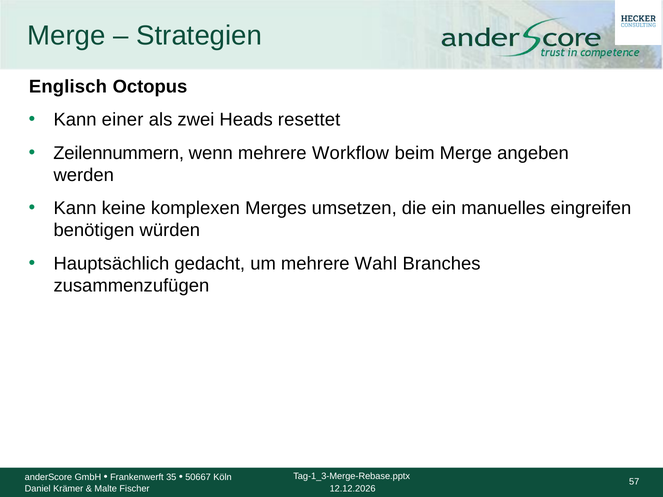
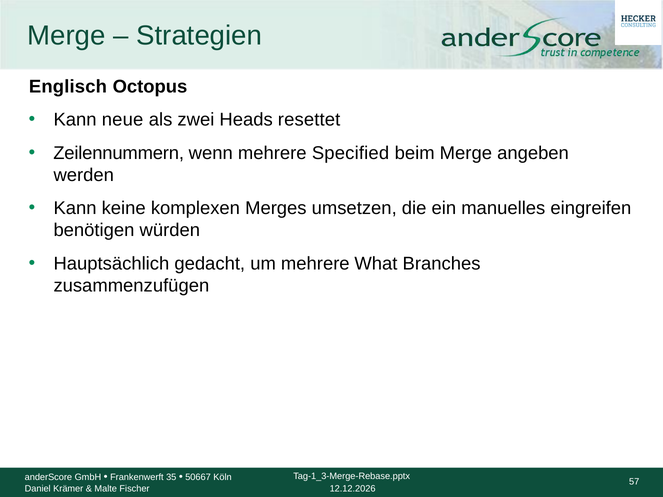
einer: einer -> neue
Workflow: Workflow -> Specified
Wahl: Wahl -> What
